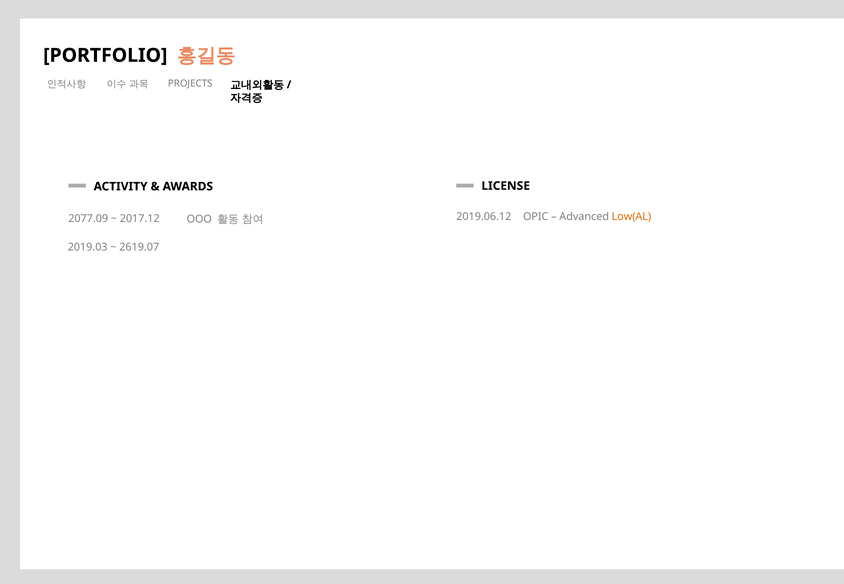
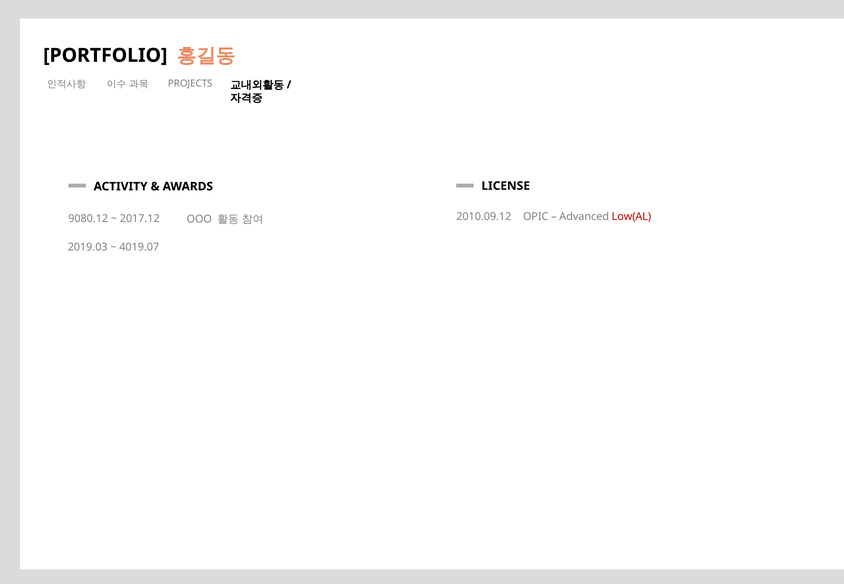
2019.06.12: 2019.06.12 -> 2010.09.12
Low(AL colour: orange -> red
2077.09: 2077.09 -> 9080.12
2619.07: 2619.07 -> 4019.07
